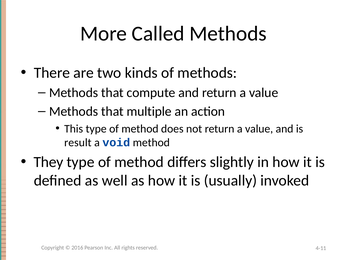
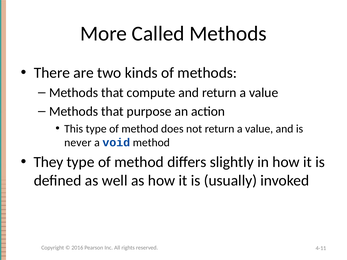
multiple: multiple -> purpose
result: result -> never
